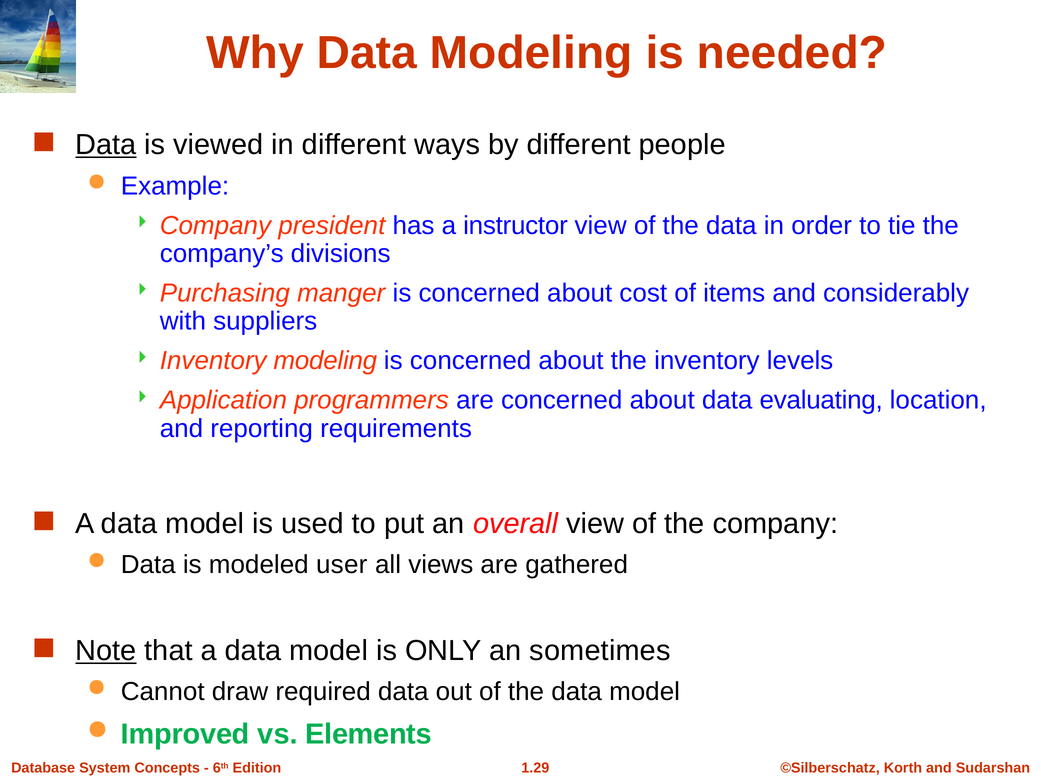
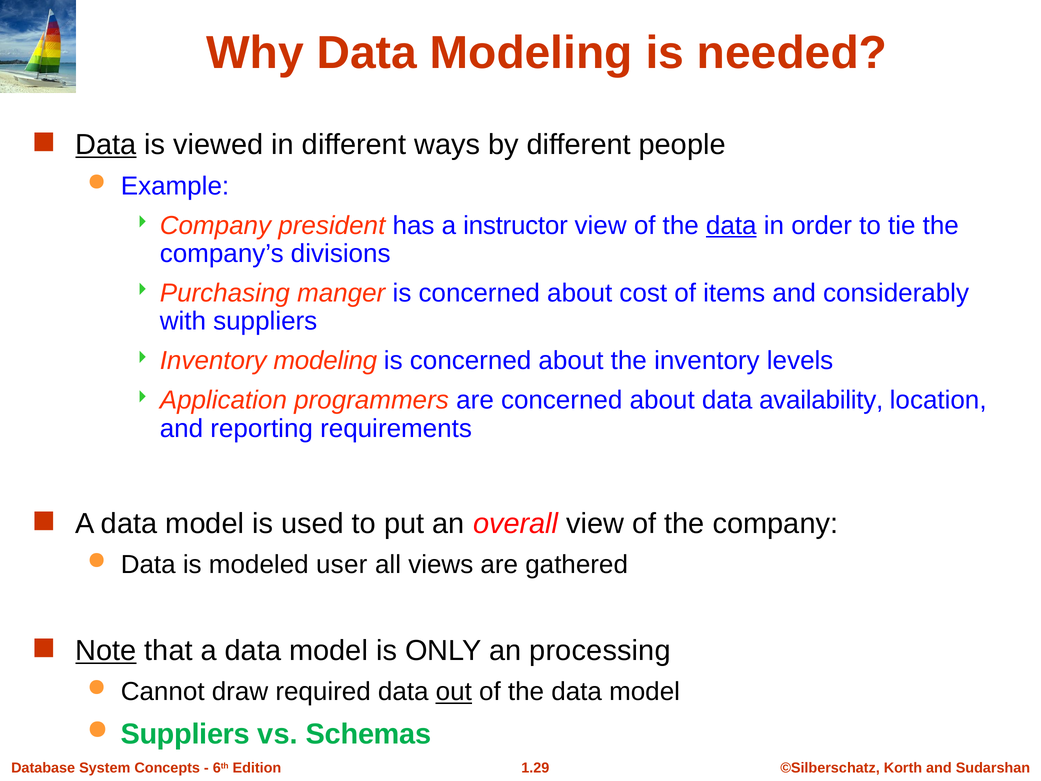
data at (731, 225) underline: none -> present
evaluating: evaluating -> availability
sometimes: sometimes -> processing
out underline: none -> present
Improved at (185, 734): Improved -> Suppliers
Elements: Elements -> Schemas
